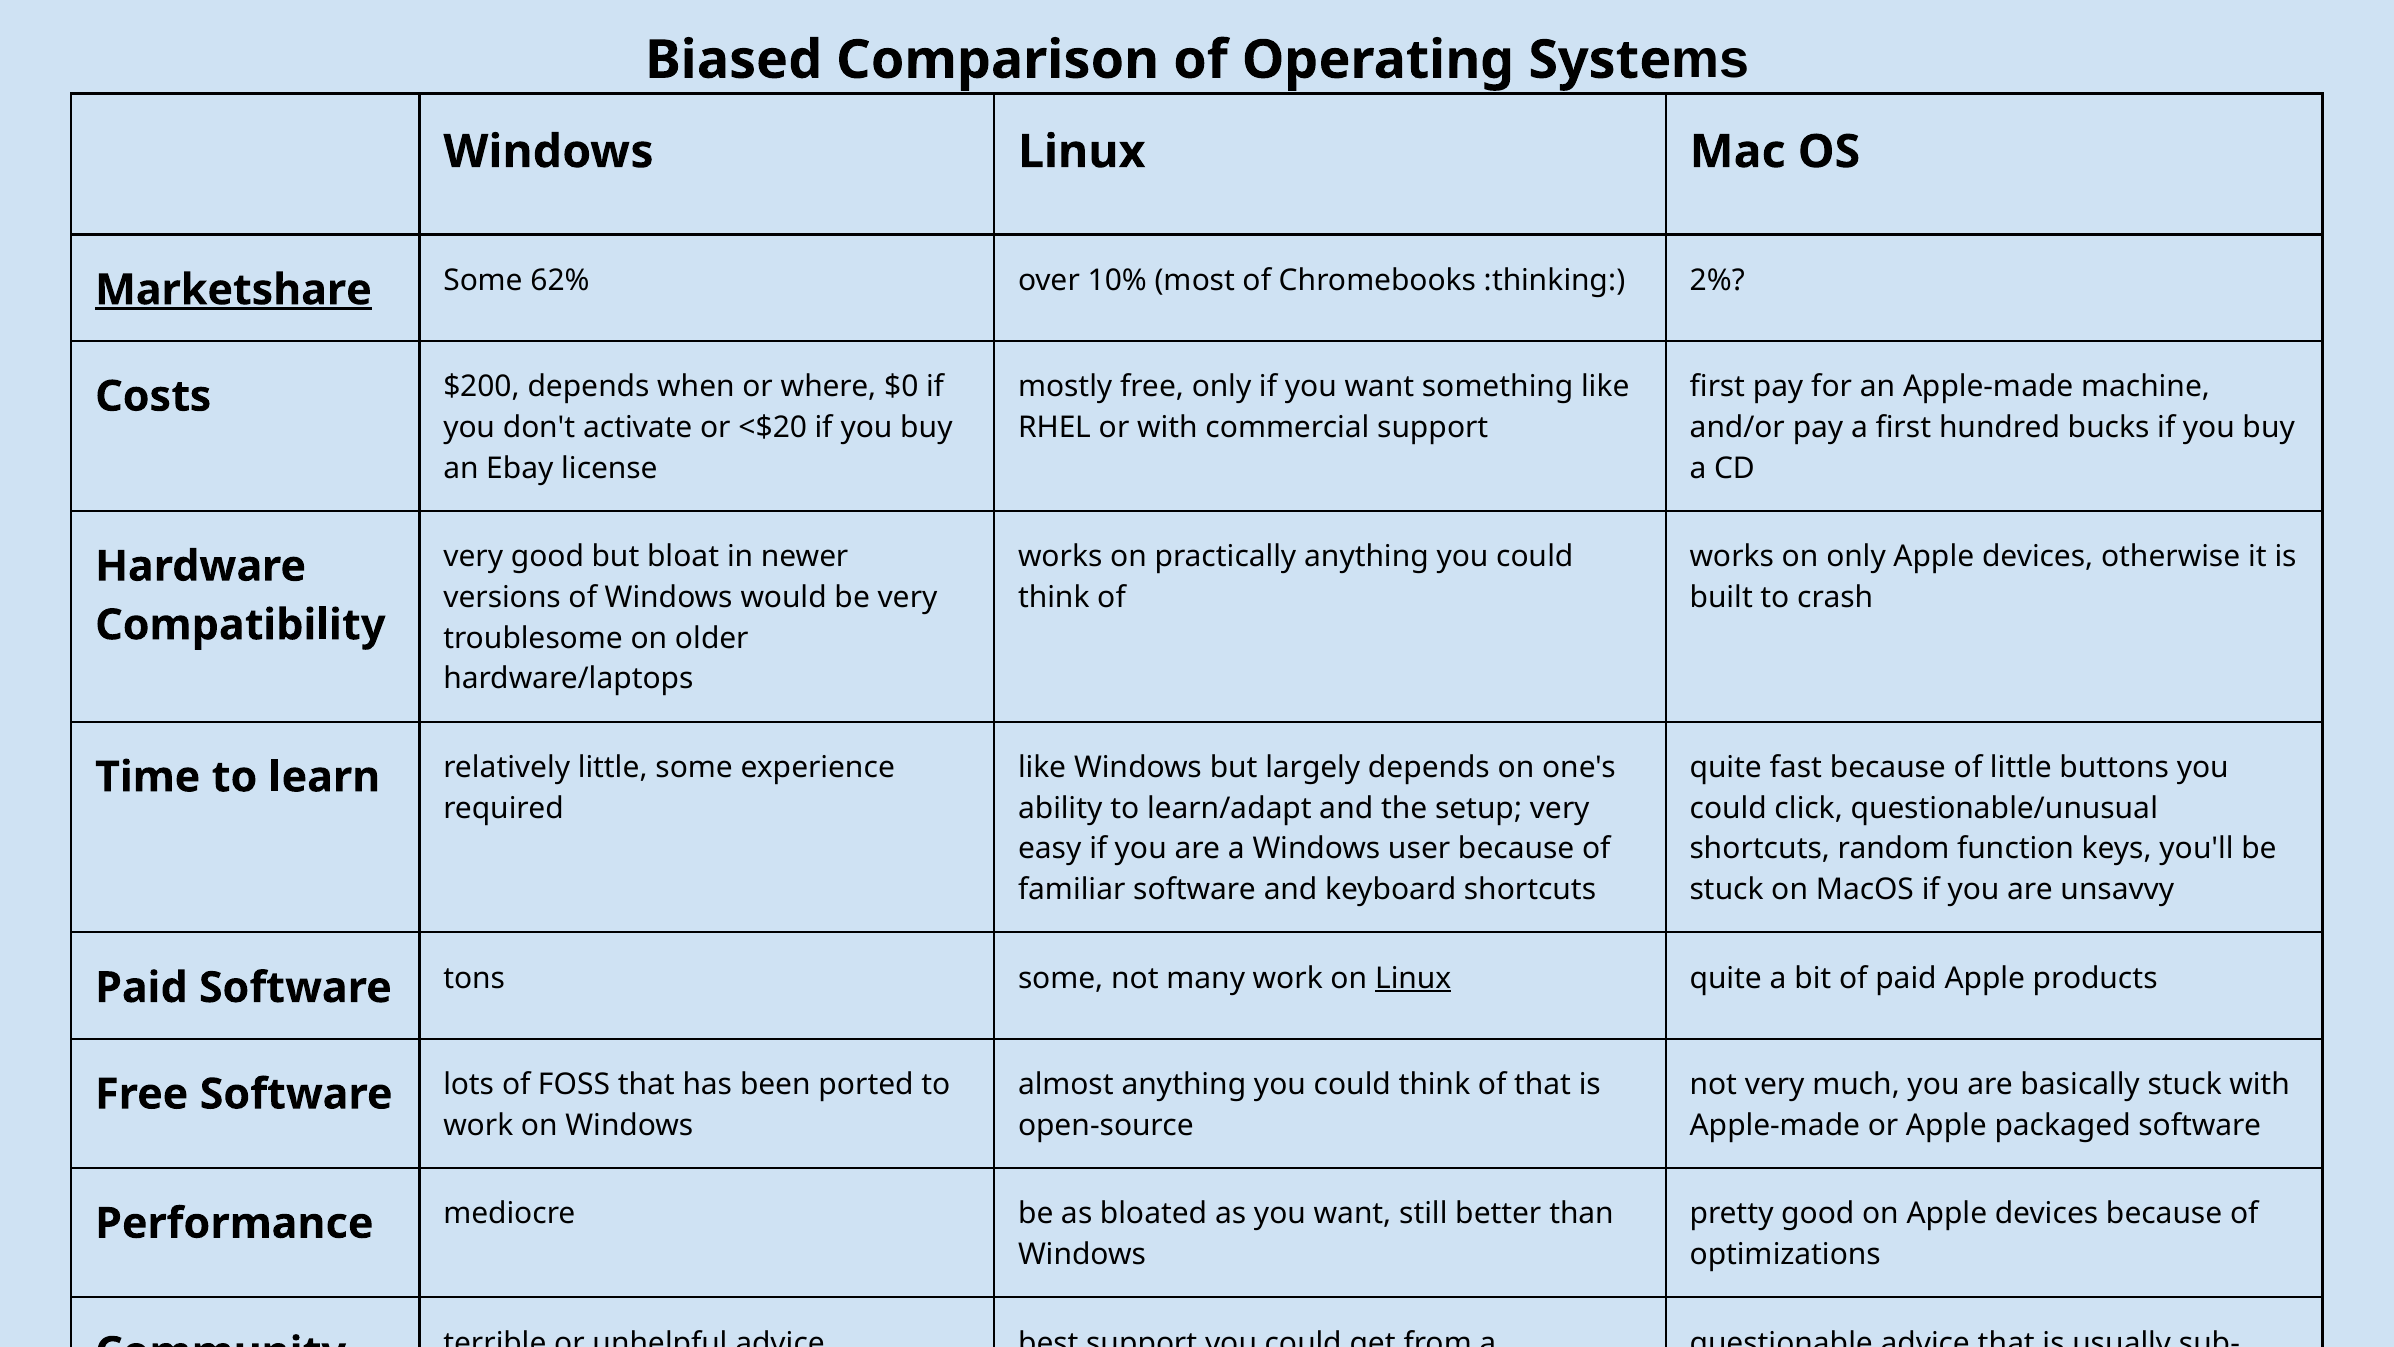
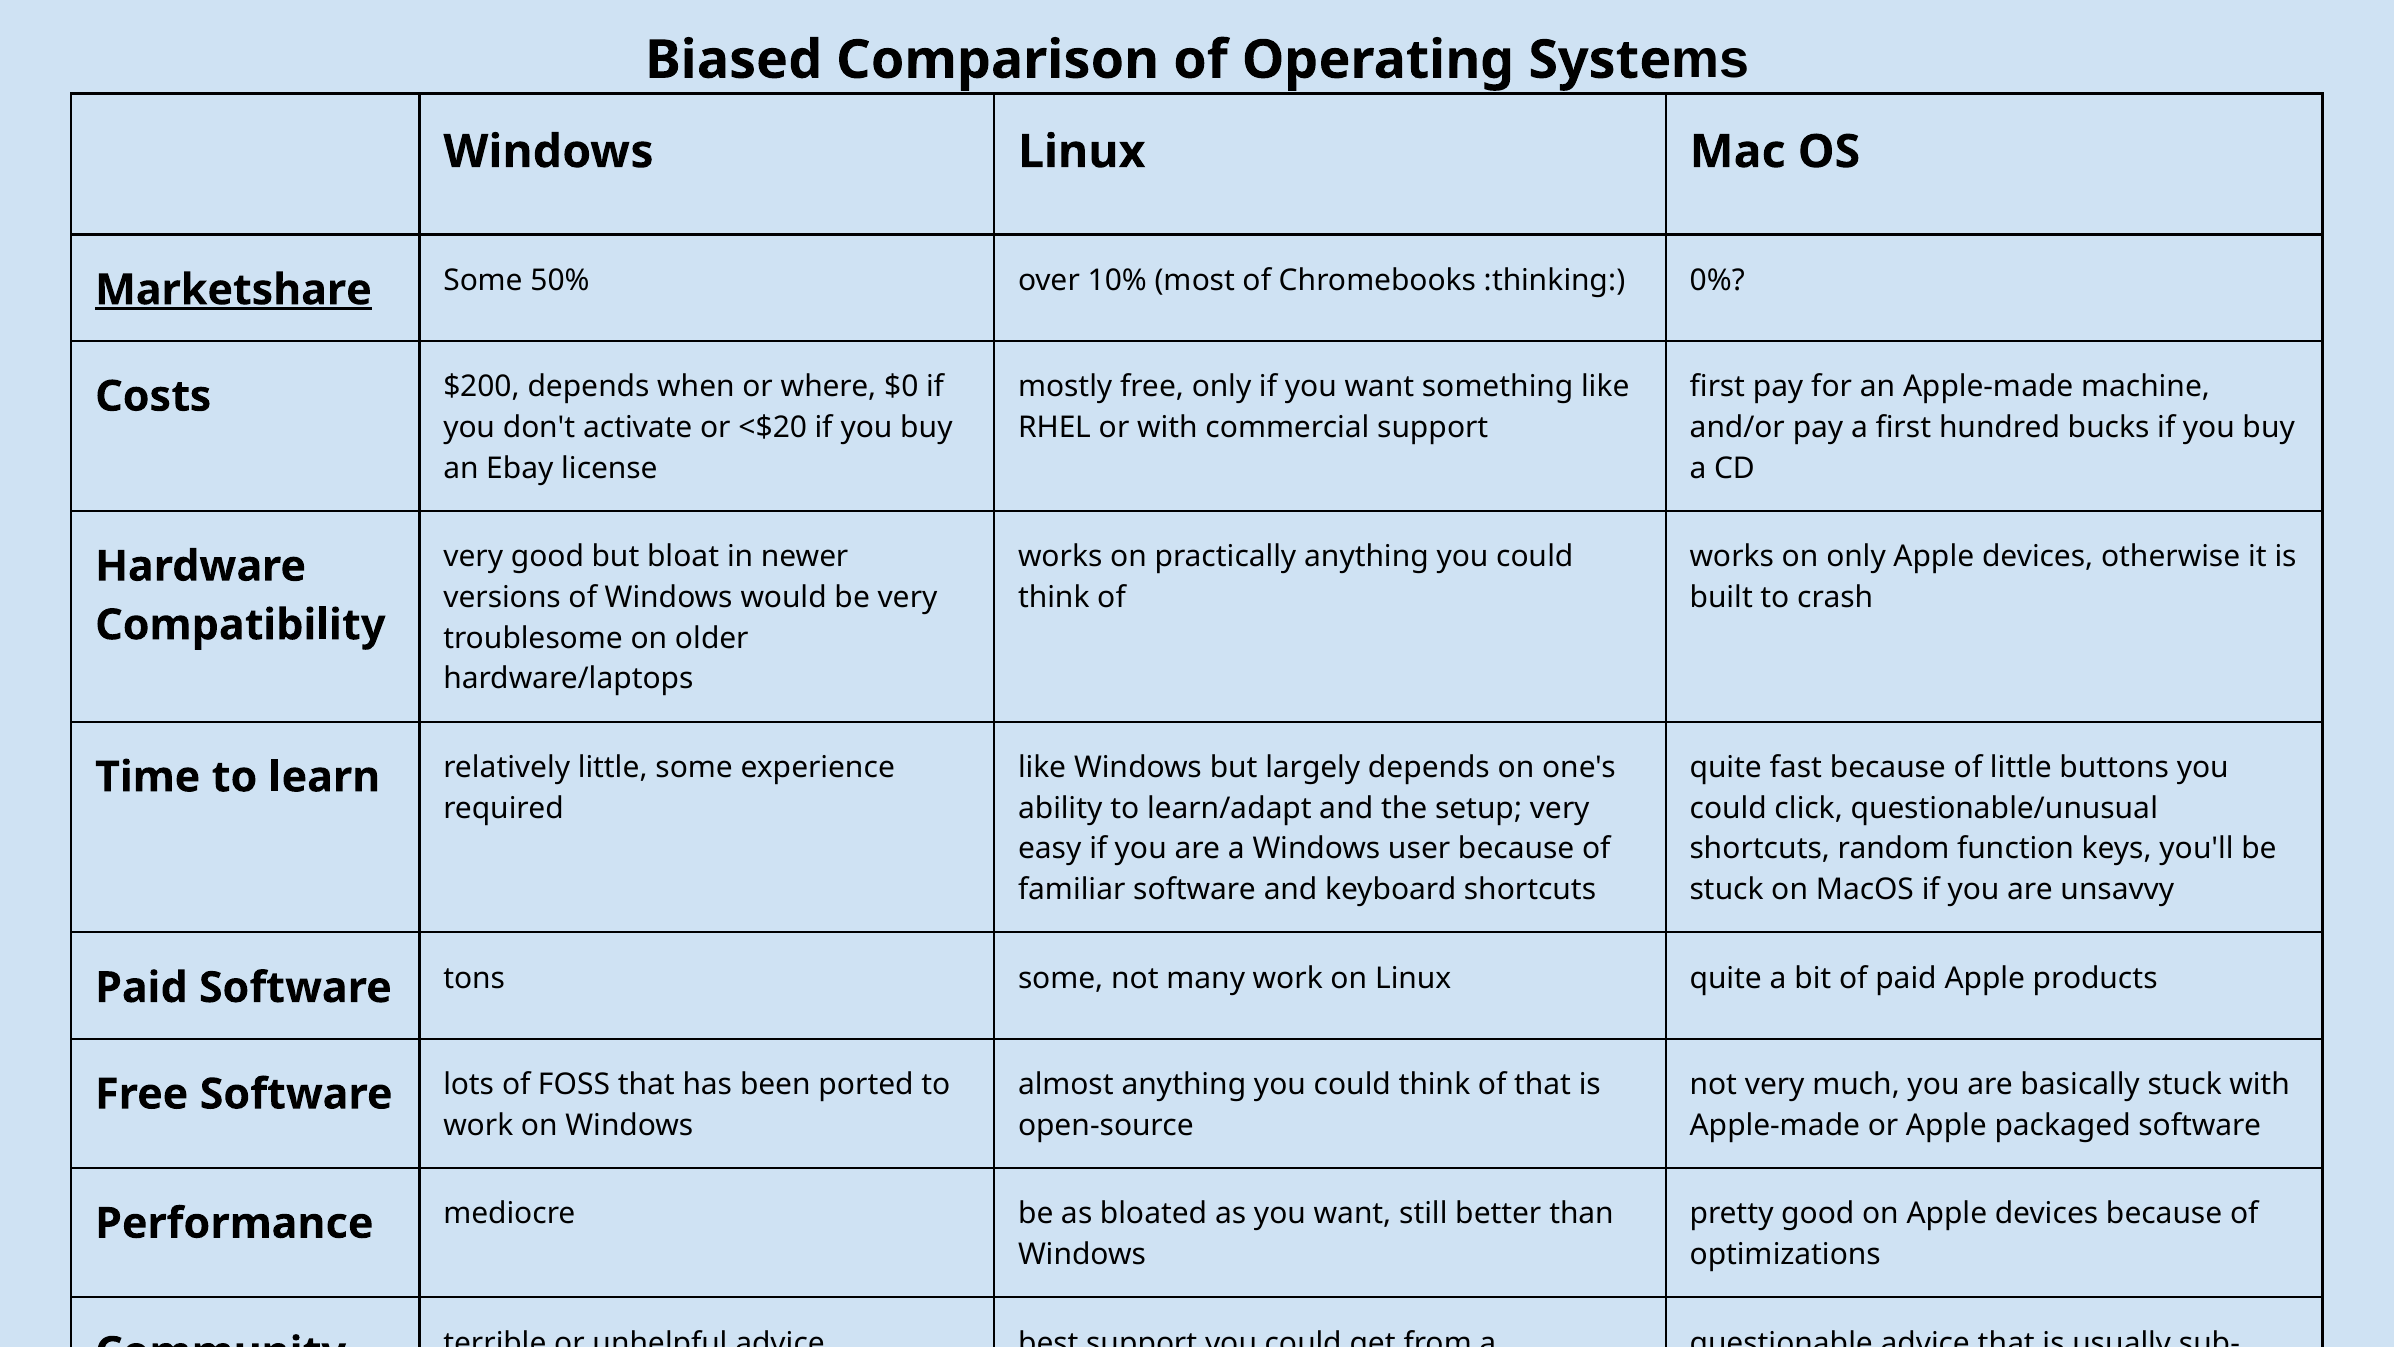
62%: 62% -> 50%
2%: 2% -> 0%
Linux at (1413, 978) underline: present -> none
